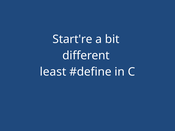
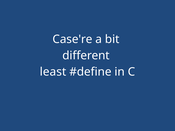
Start're: Start're -> Case're
